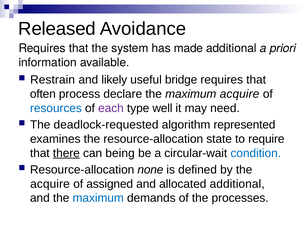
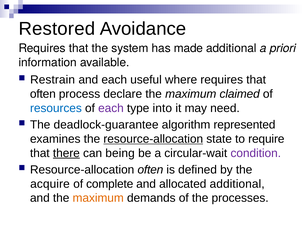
Released: Released -> Restored
and likely: likely -> each
bridge: bridge -> where
maximum acquire: acquire -> claimed
well: well -> into
deadlock-requested: deadlock-requested -> deadlock-guarantee
resource-allocation at (153, 139) underline: none -> present
condition colour: blue -> purple
Resource-allocation none: none -> often
assigned: assigned -> complete
maximum at (98, 198) colour: blue -> orange
